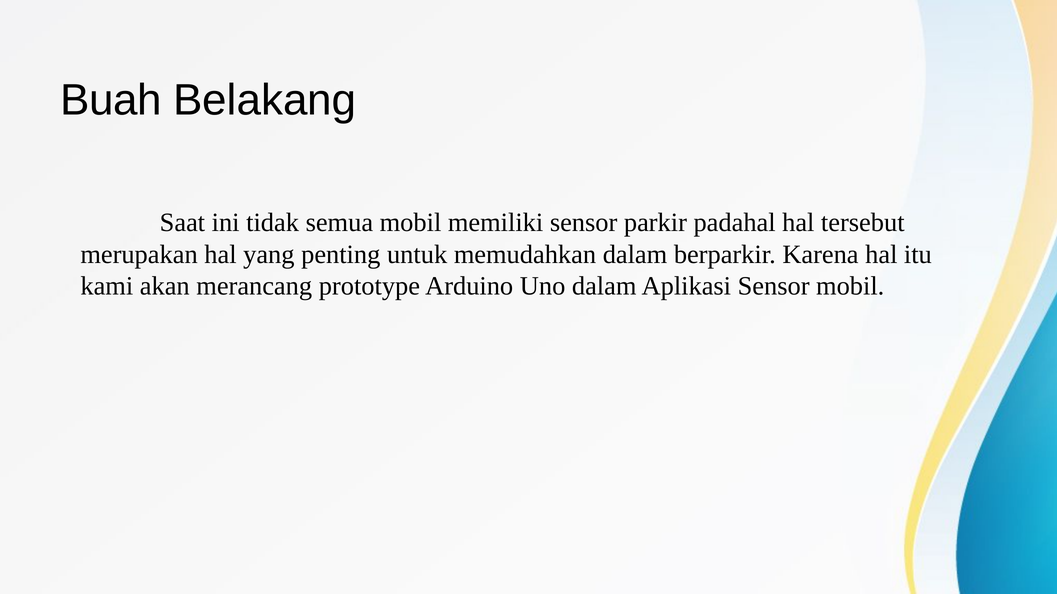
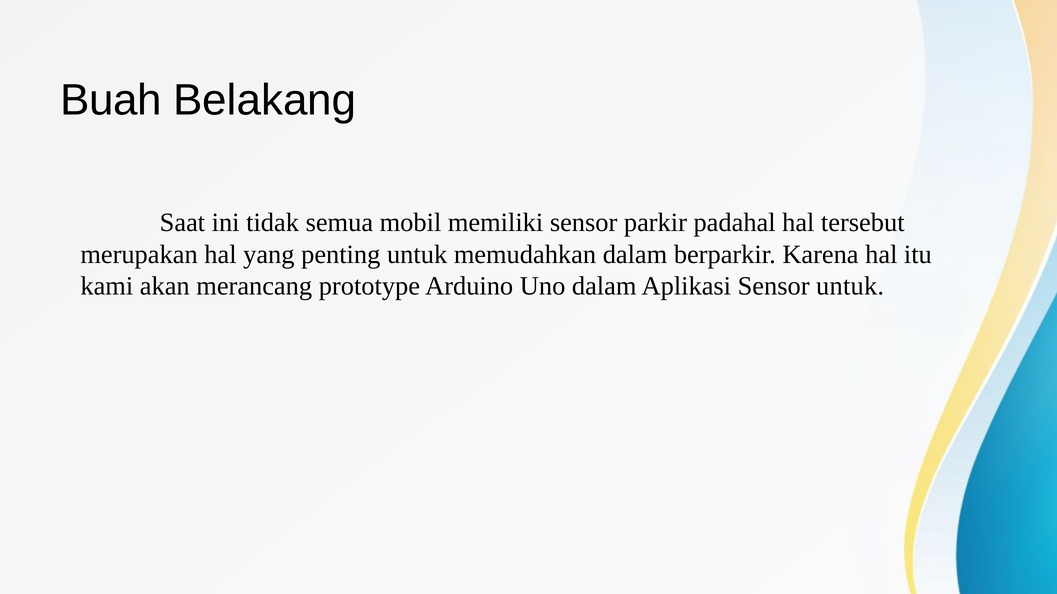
Sensor mobil: mobil -> untuk
